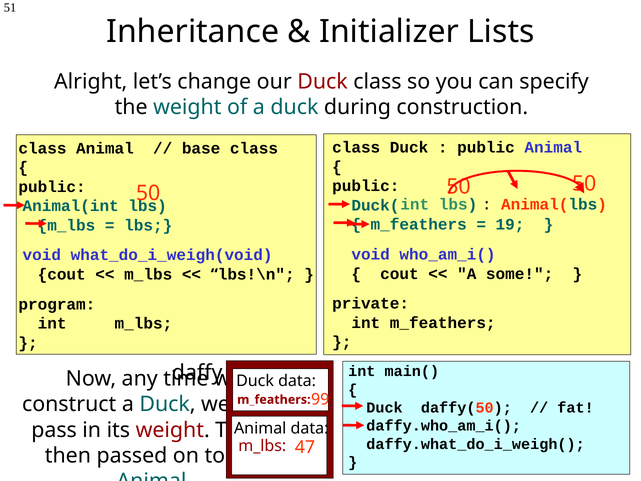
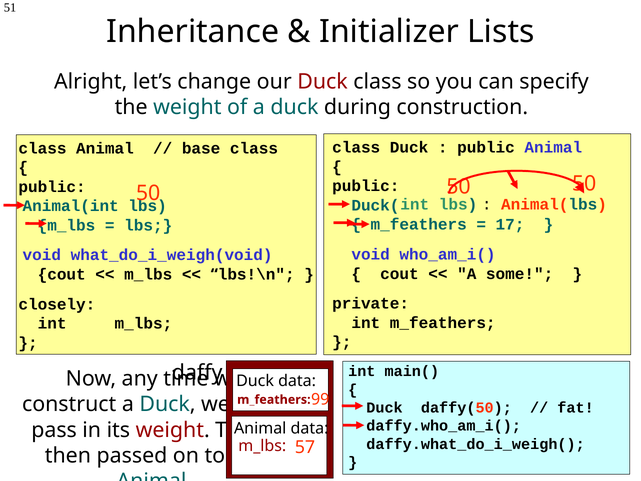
19: 19 -> 17
program: program -> closely
47: 47 -> 57
